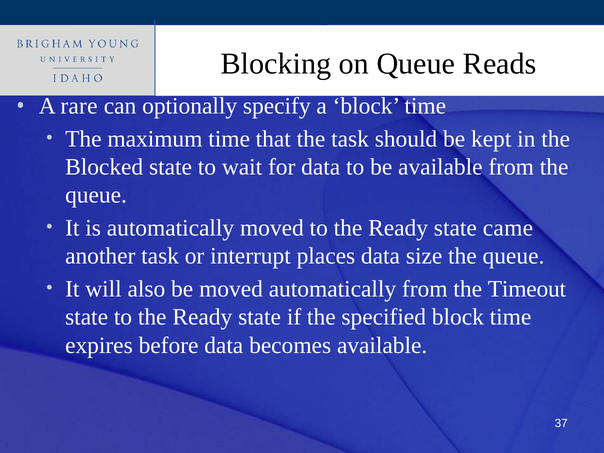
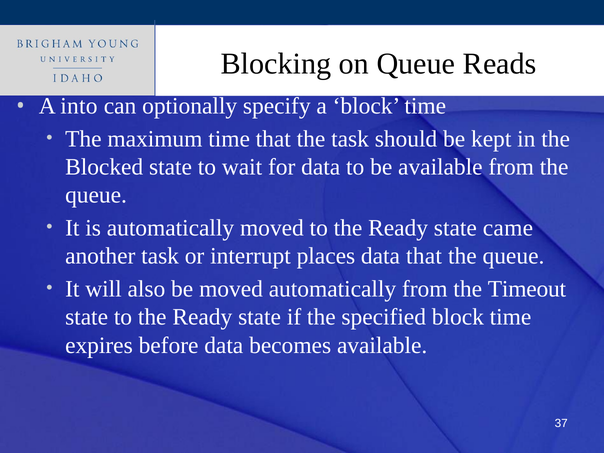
rare: rare -> into
data size: size -> that
